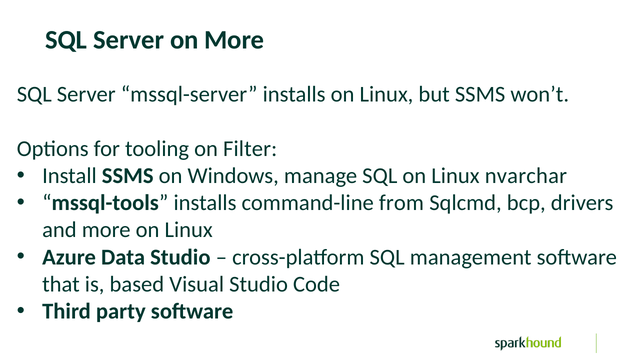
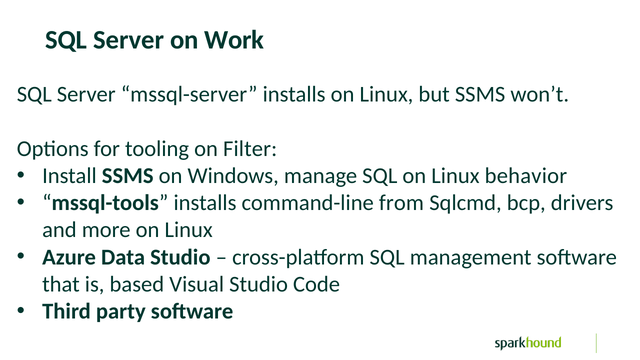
on More: More -> Work
nvarchar: nvarchar -> behavior
